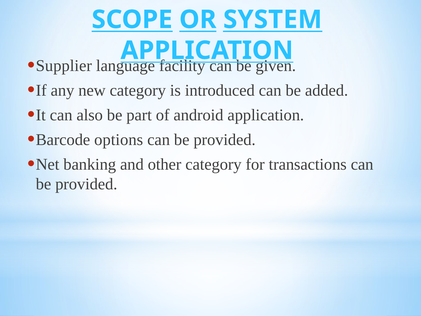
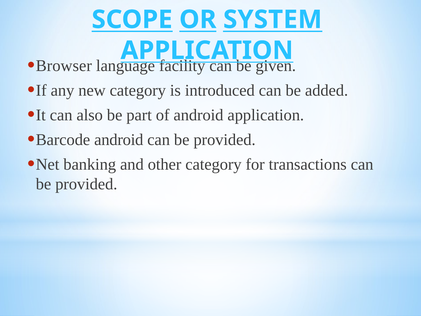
Supplier: Supplier -> Browser
Barcode options: options -> android
